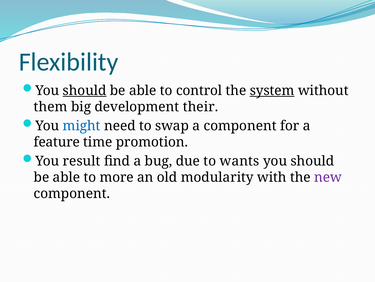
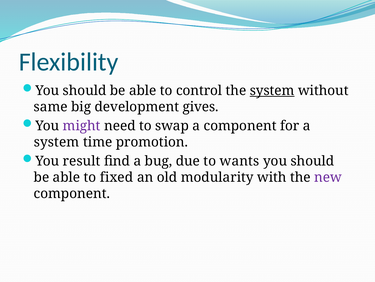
should at (85, 90) underline: present -> none
them: them -> same
their: their -> gives
might colour: blue -> purple
feature at (57, 142): feature -> system
more: more -> fixed
